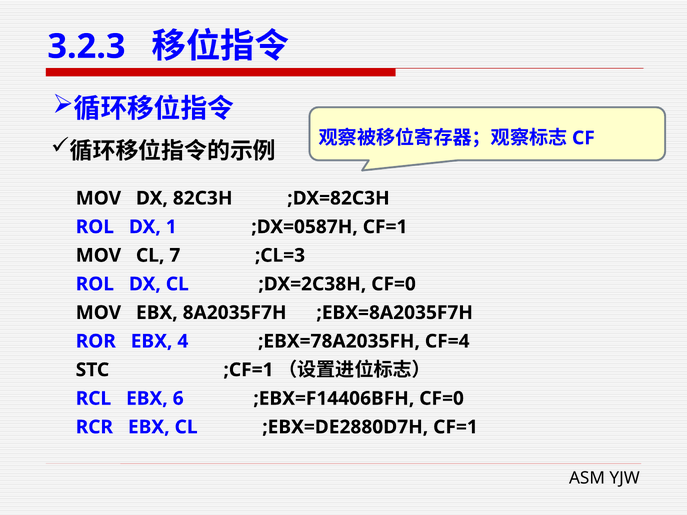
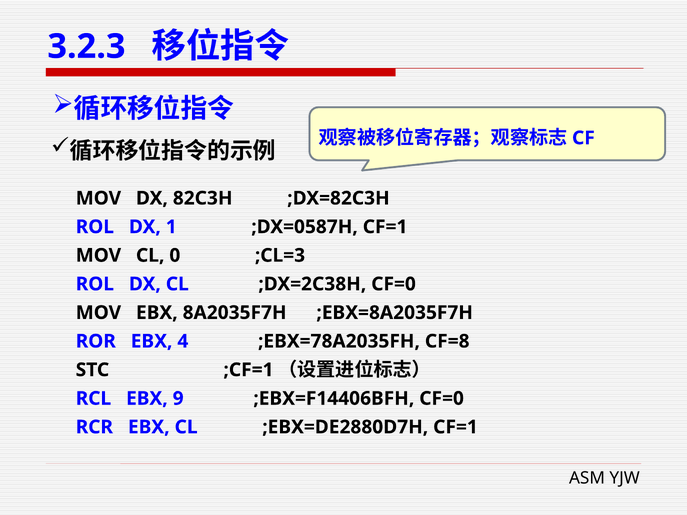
7: 7 -> 0
CF=4: CF=4 -> CF=8
6: 6 -> 9
